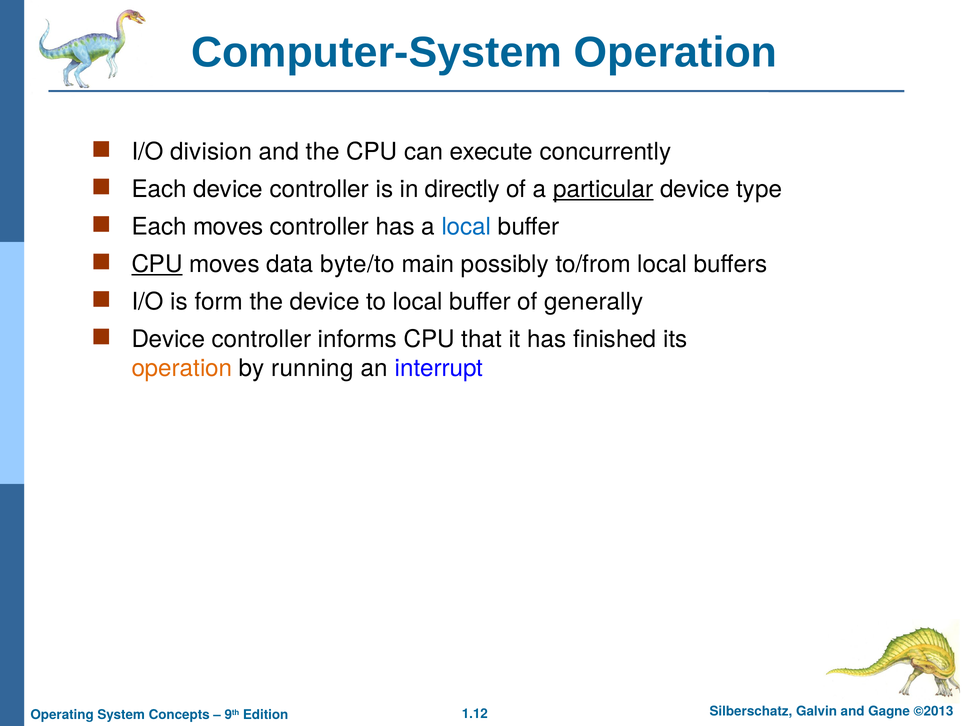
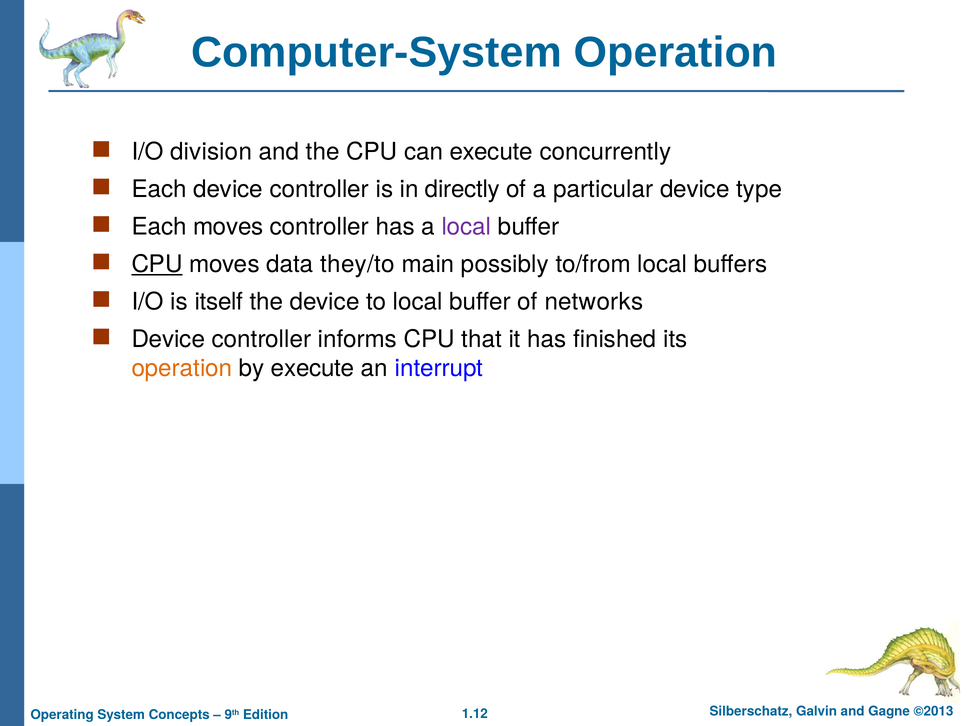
particular underline: present -> none
local at (466, 227) colour: blue -> purple
byte/to: byte/to -> they/to
form: form -> itself
generally: generally -> networks
by running: running -> execute
